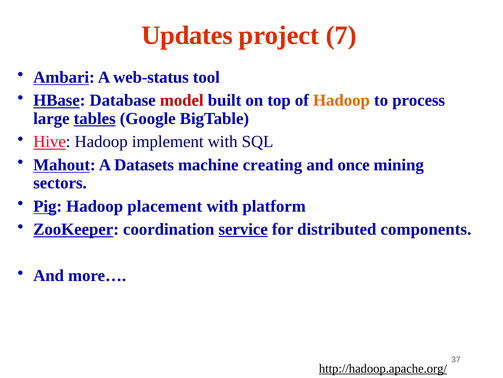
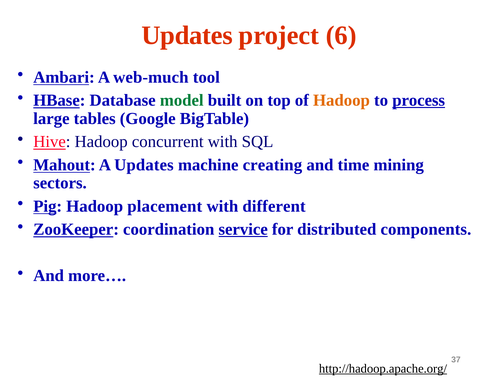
7: 7 -> 6
web-status: web-status -> web-much
model colour: red -> green
process underline: none -> present
tables underline: present -> none
implement: implement -> concurrent
A Datasets: Datasets -> Updates
once: once -> time
platform: platform -> different
